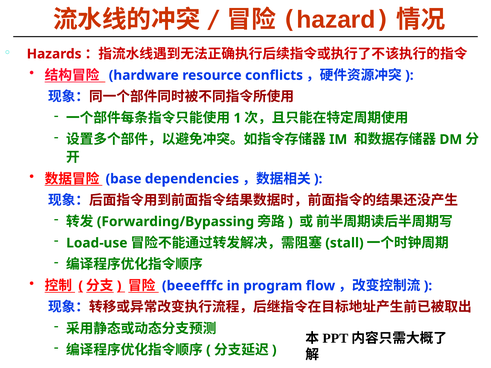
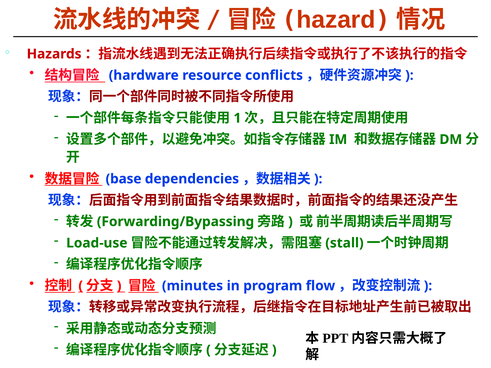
beeefffc: beeefffc -> minutes
